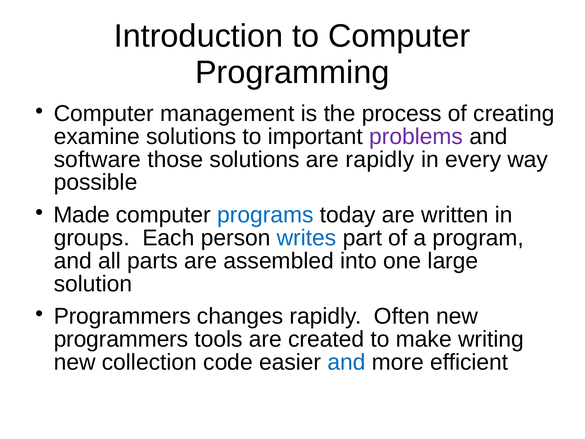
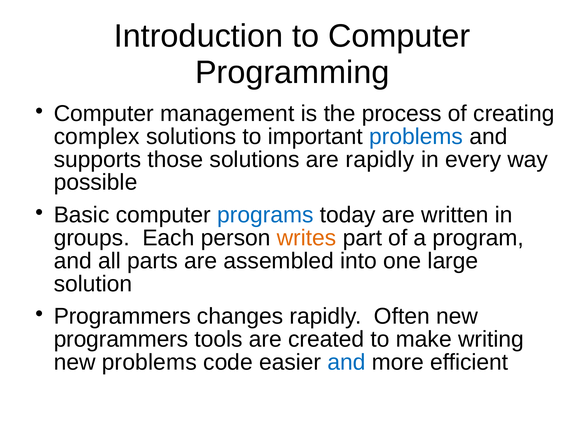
examine: examine -> complex
problems at (416, 136) colour: purple -> blue
software: software -> supports
Made: Made -> Basic
writes colour: blue -> orange
new collection: collection -> problems
